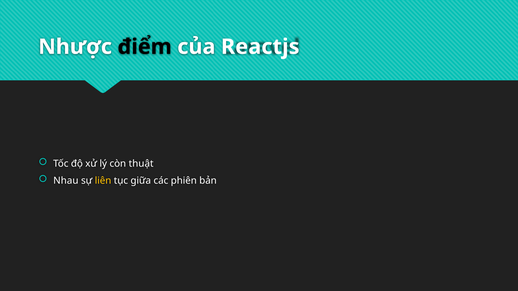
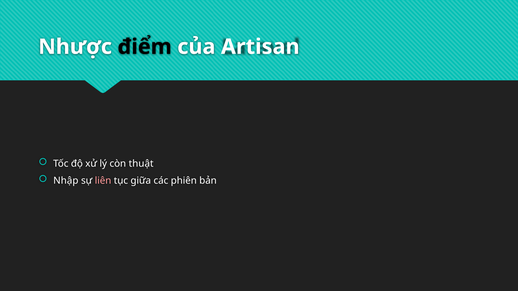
Reactjs: Reactjs -> Artisan
Nhau: Nhau -> Nhập
liên colour: yellow -> pink
